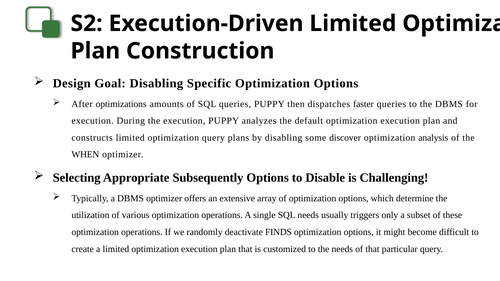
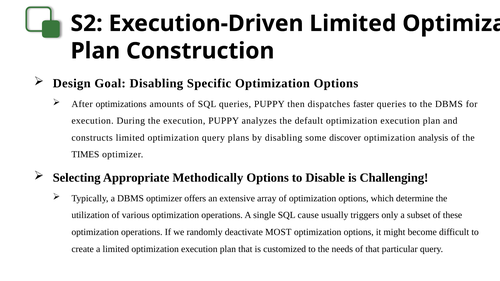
WHEN: WHEN -> TIMES
Subsequently: Subsequently -> Methodically
SQL needs: needs -> cause
FINDS: FINDS -> MOST
